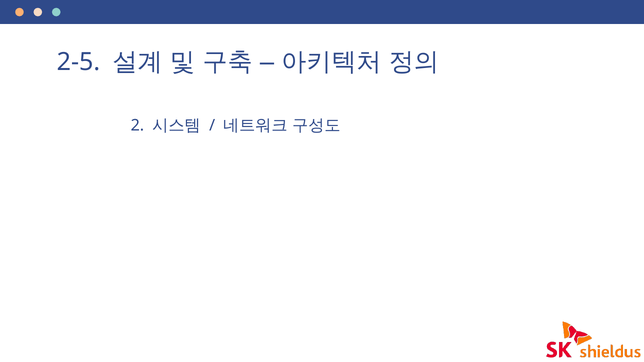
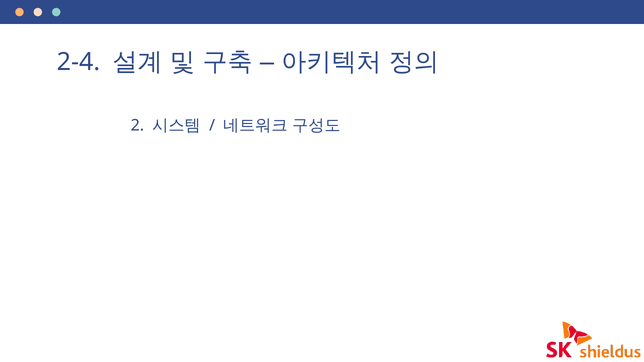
2-5: 2-5 -> 2-4
